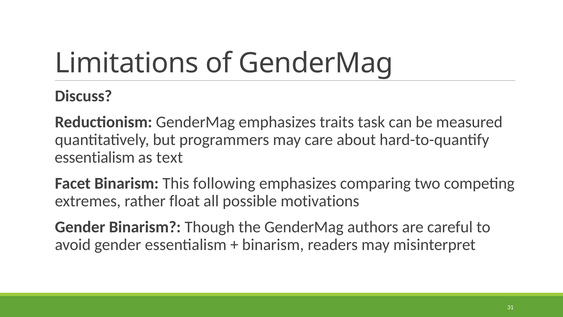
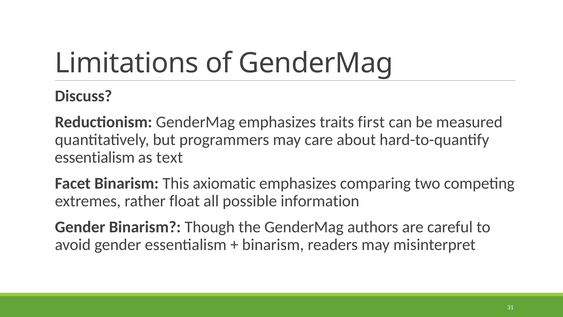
task: task -> first
following: following -> axiomatic
motivations: motivations -> information
